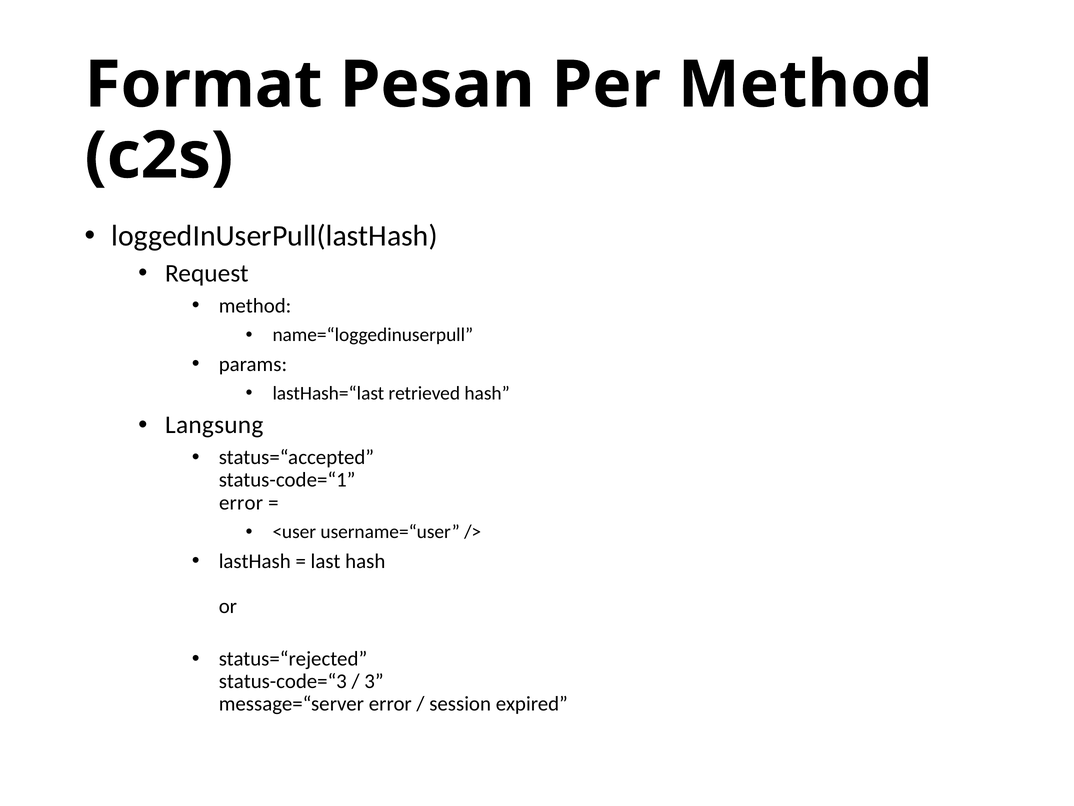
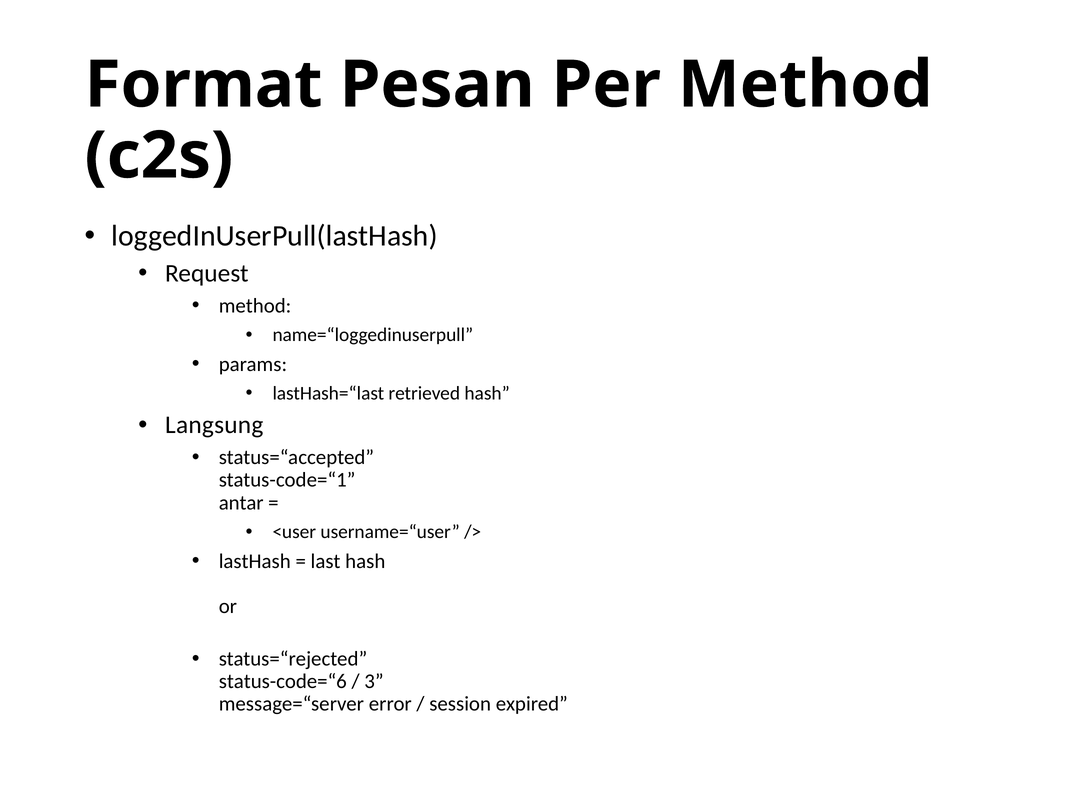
error at (241, 502): error -> antar
status-code=“3: status-code=“3 -> status-code=“6
